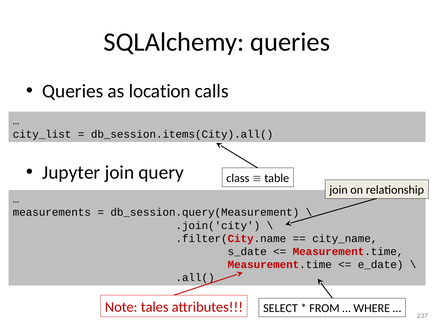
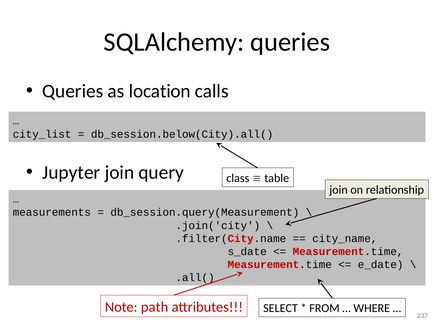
db_session.items(City).all(: db_session.items(City).all( -> db_session.below(City).all(
tales: tales -> path
